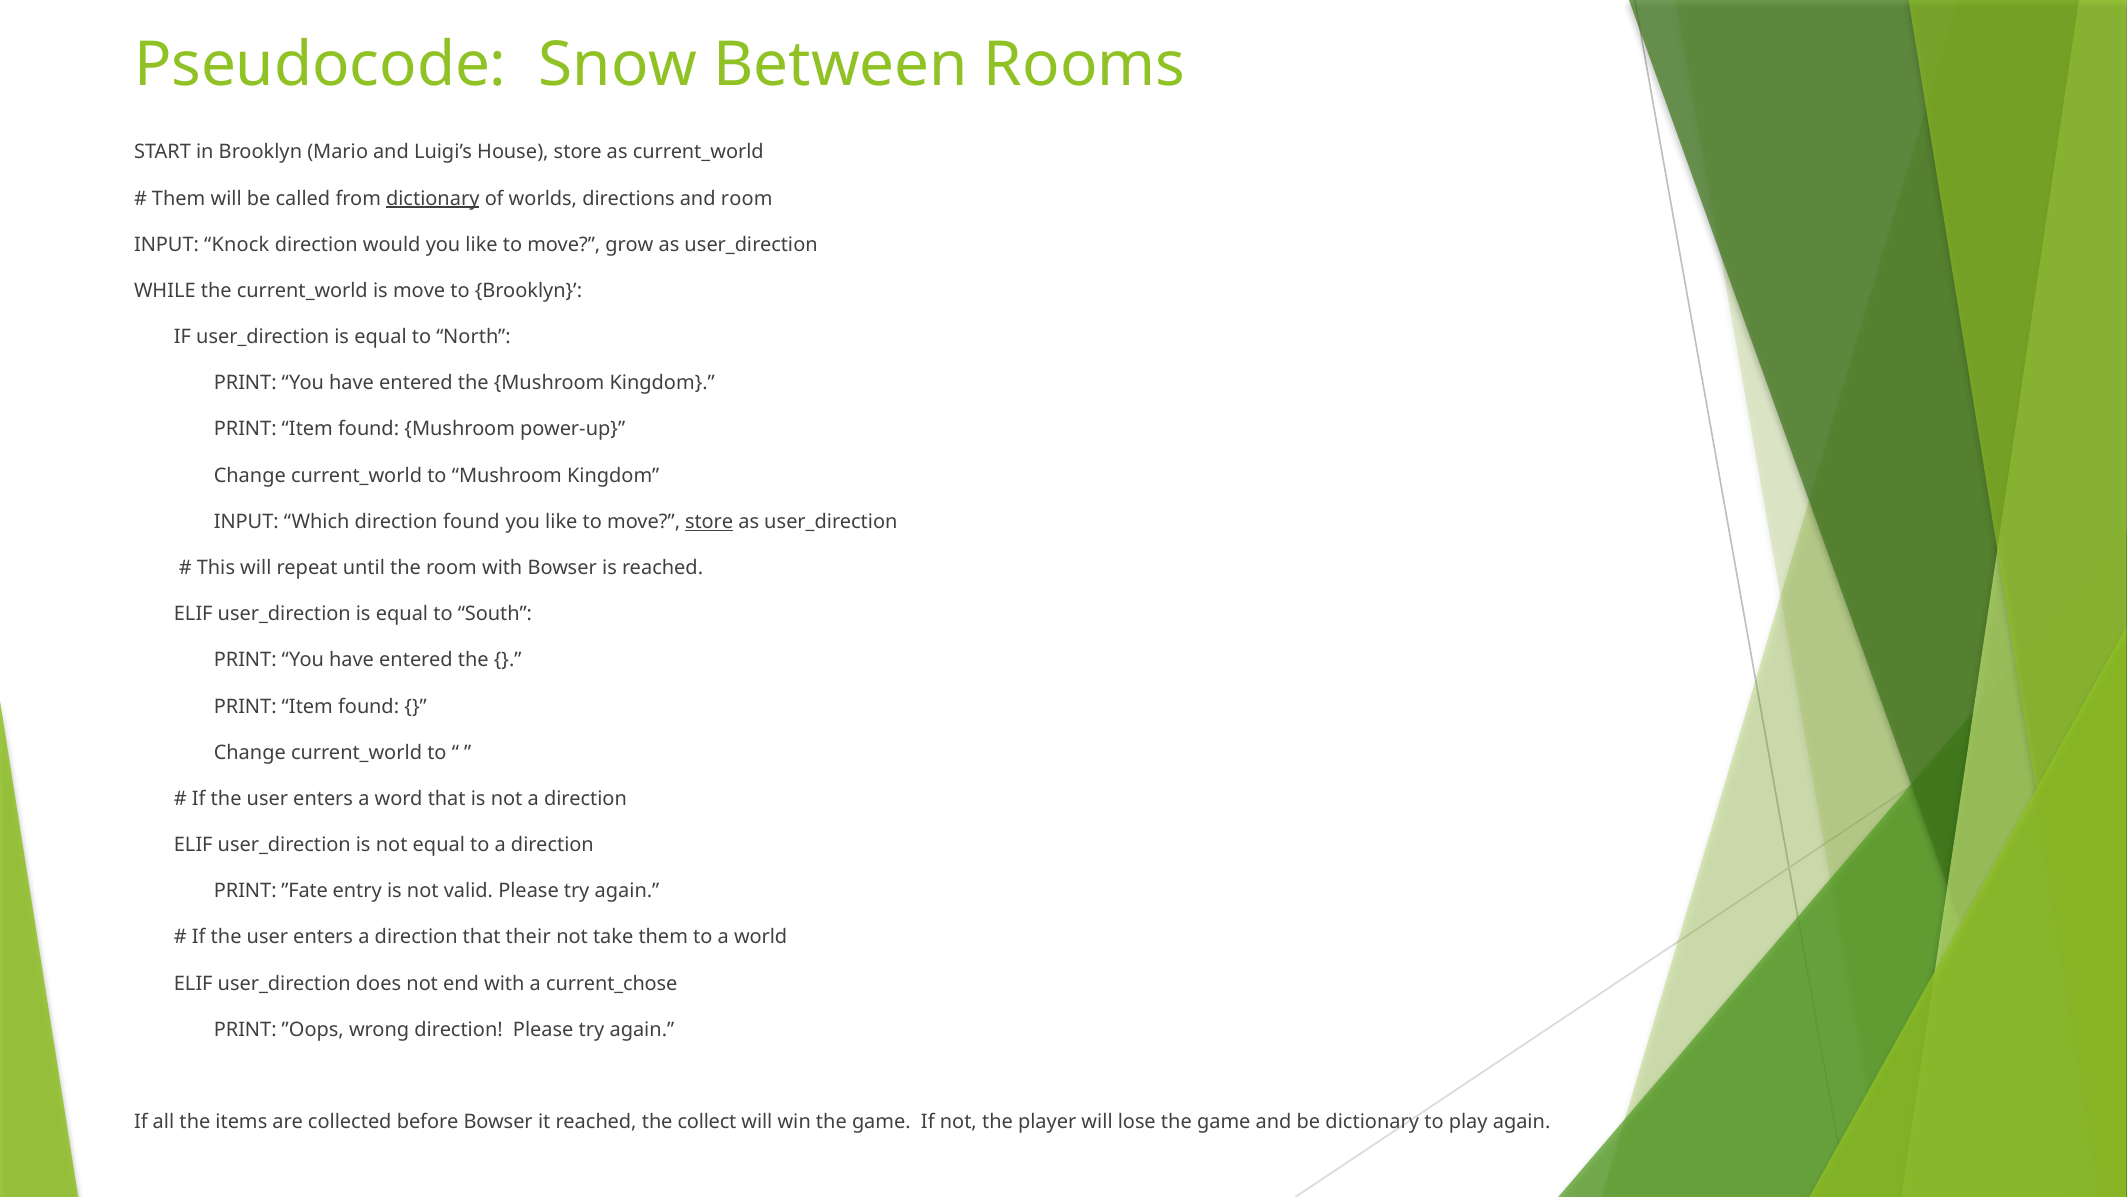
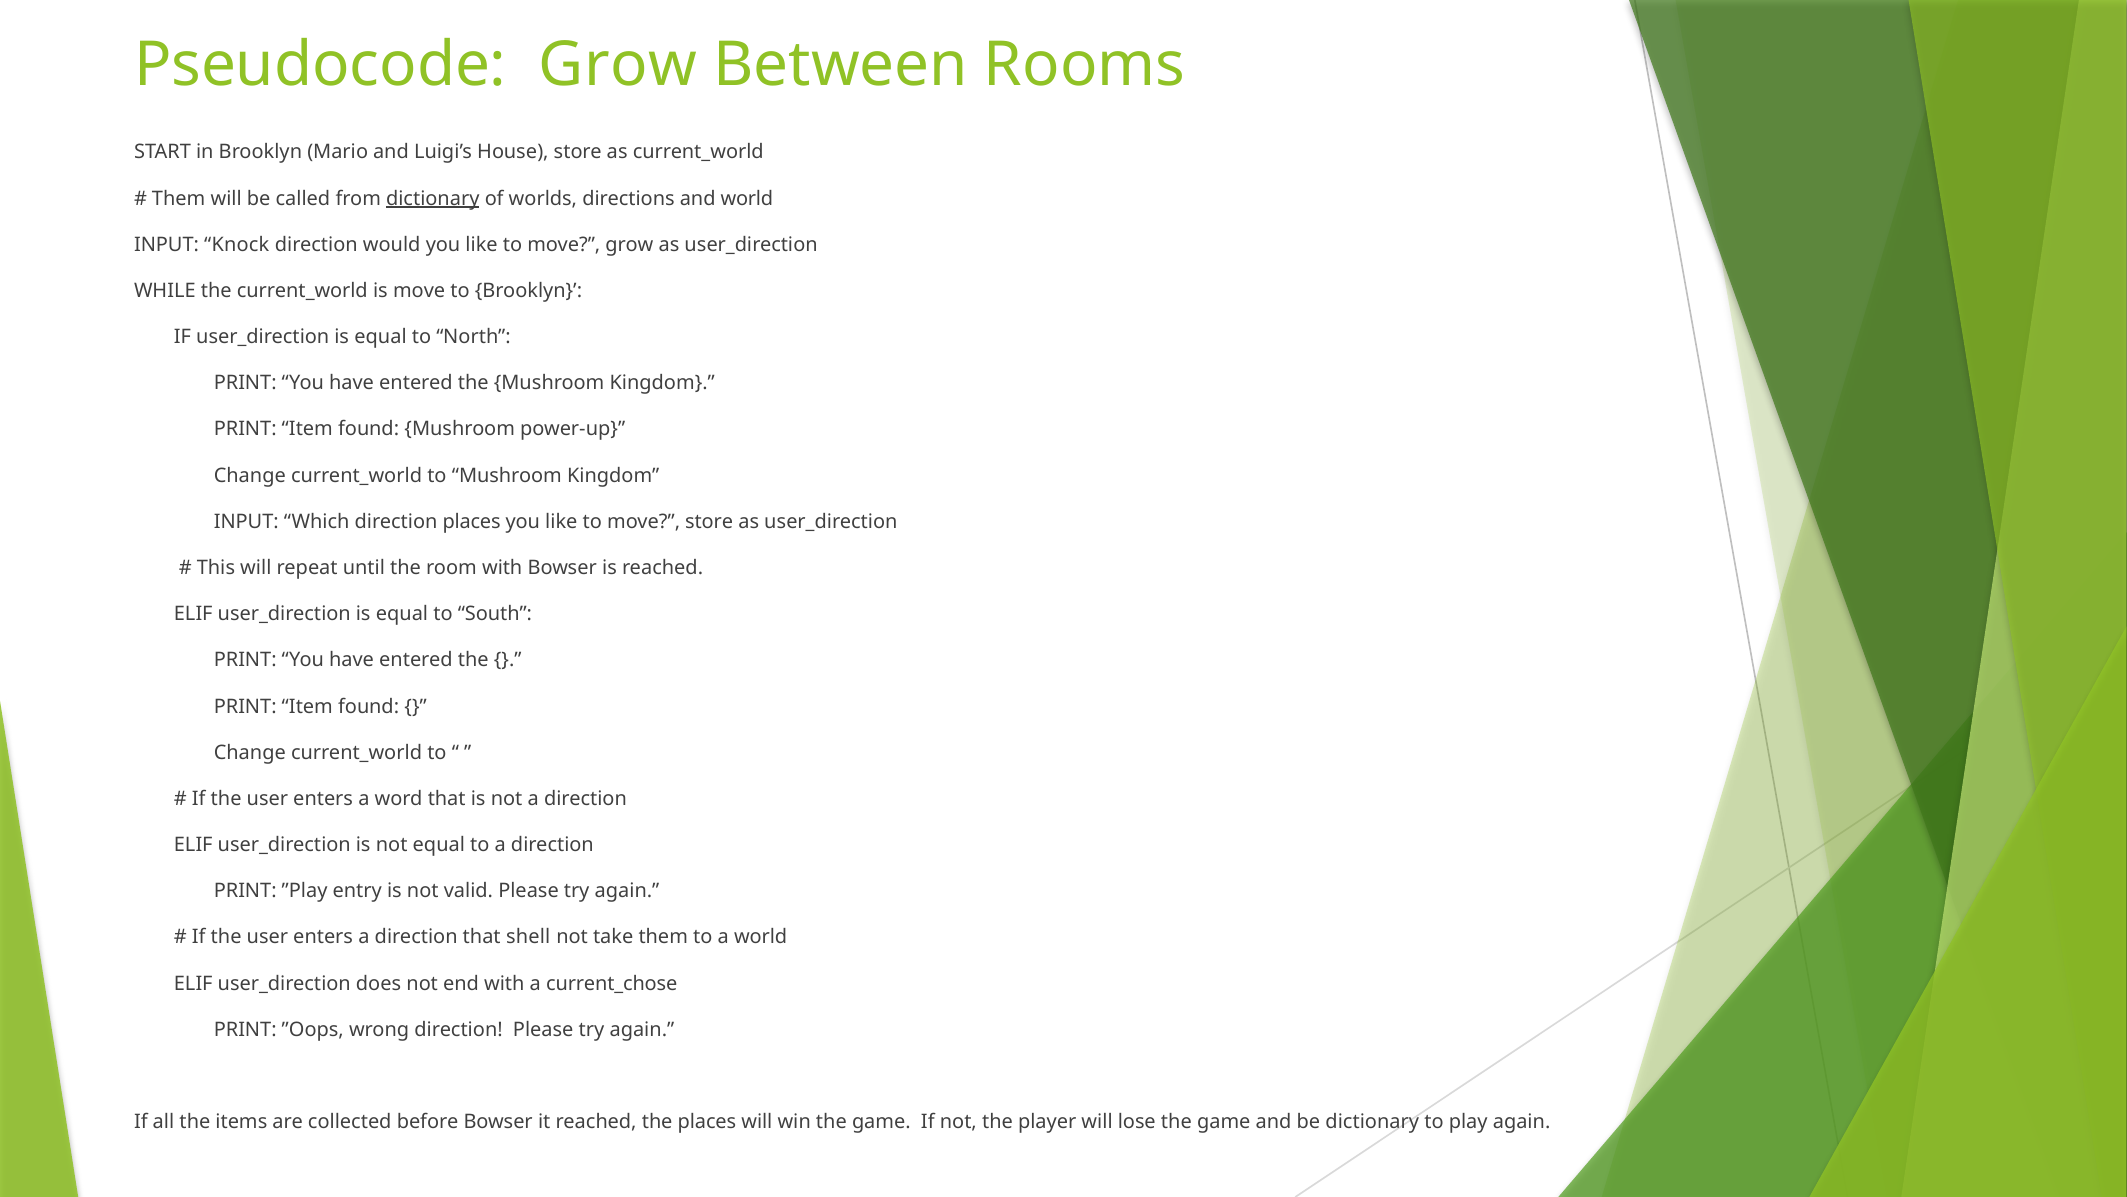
Pseudocode Snow: Snow -> Grow
and room: room -> world
direction found: found -> places
store at (709, 521) underline: present -> none
”Fate: ”Fate -> ”Play
their: their -> shell
the collect: collect -> places
